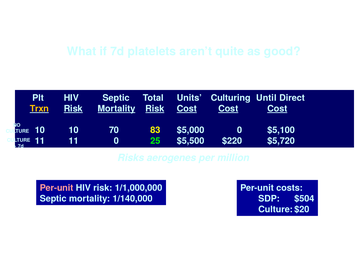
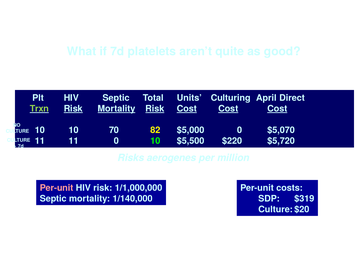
Until: Until -> April
Trxn colour: yellow -> light green
83: 83 -> 82
$5,100: $5,100 -> $5,070
0 25: 25 -> 10
$504: $504 -> $319
